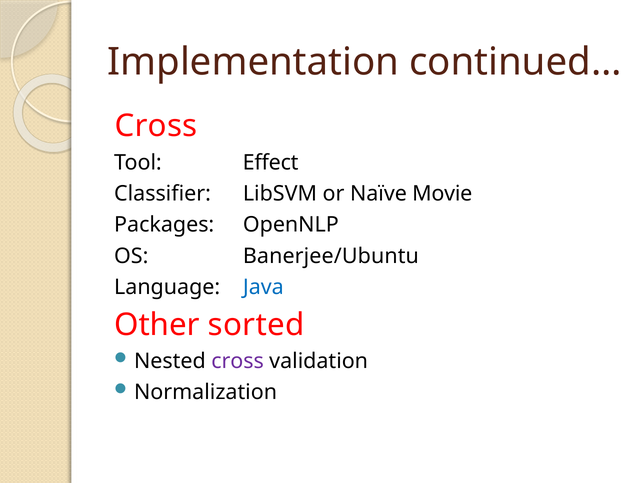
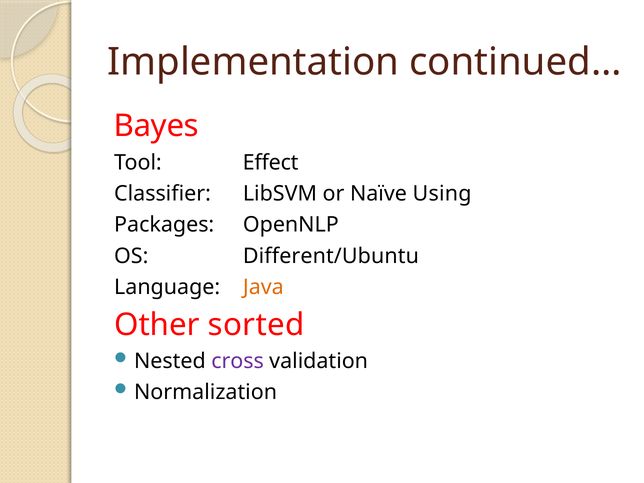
Cross at (156, 126): Cross -> Bayes
Movie: Movie -> Using
Banerjee/Ubuntu: Banerjee/Ubuntu -> Different/Ubuntu
Java colour: blue -> orange
